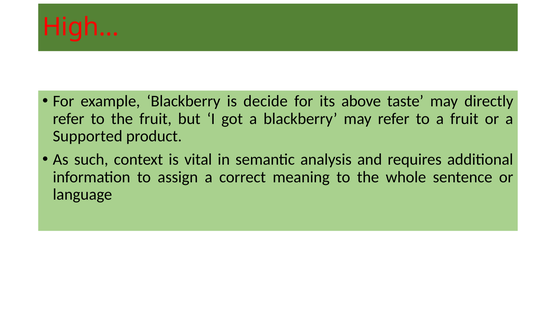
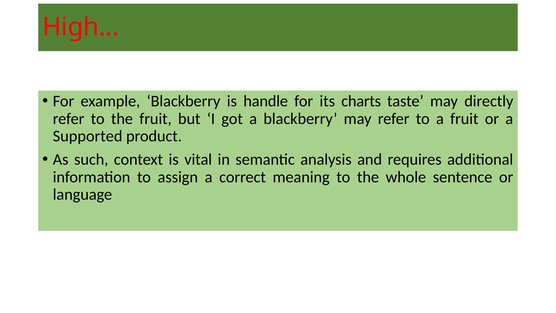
decide: decide -> handle
above: above -> charts
